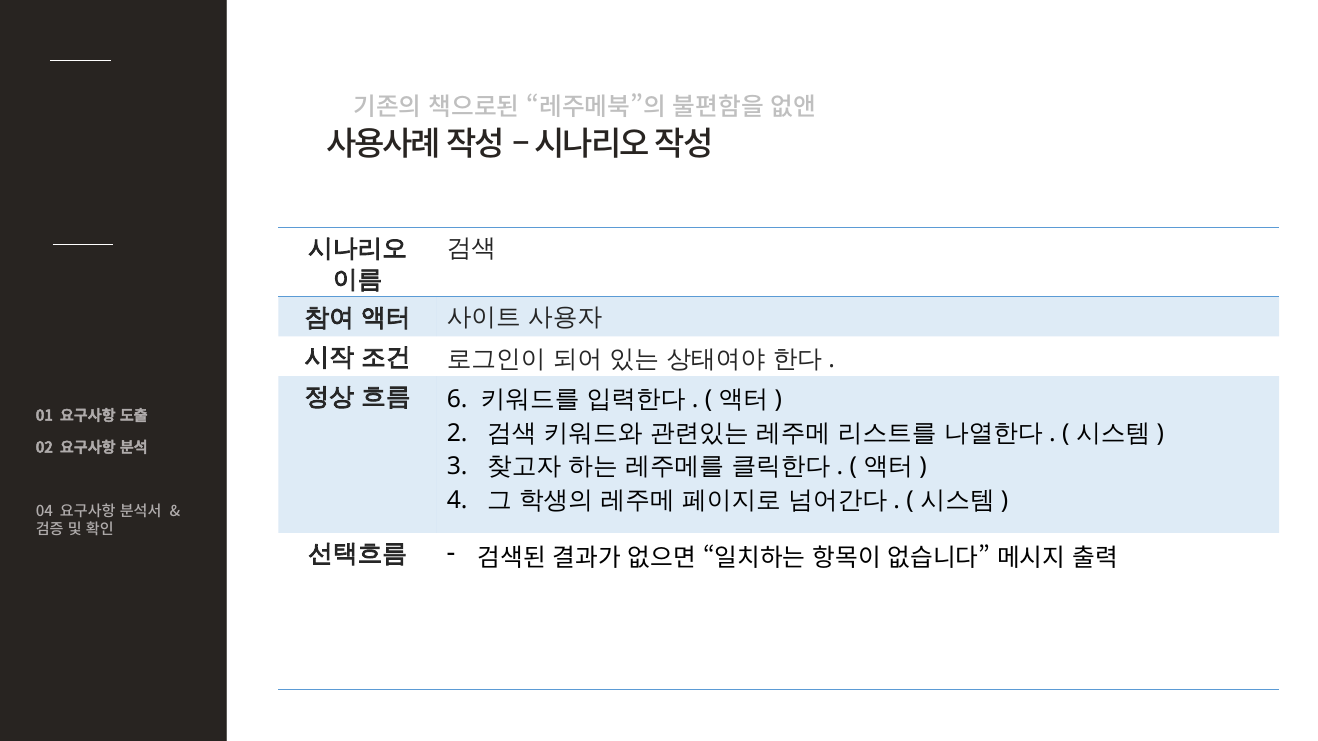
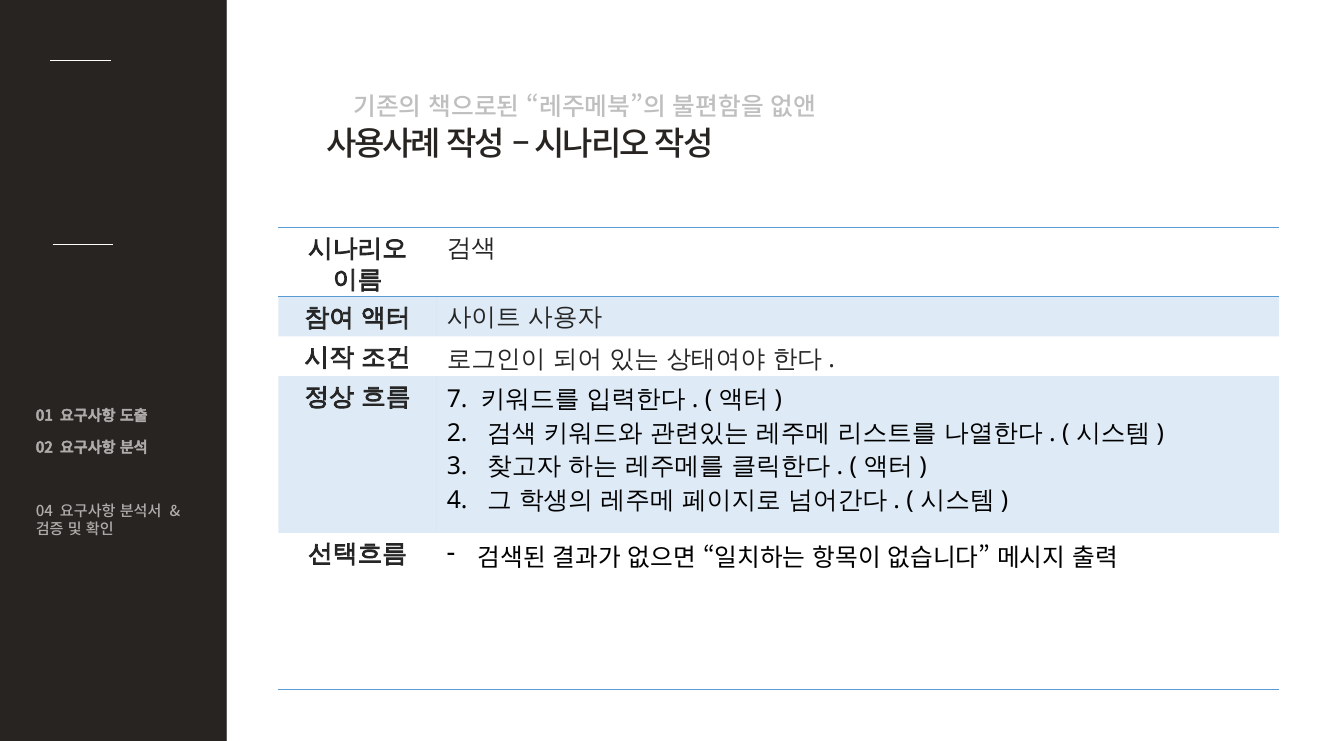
6: 6 -> 7
